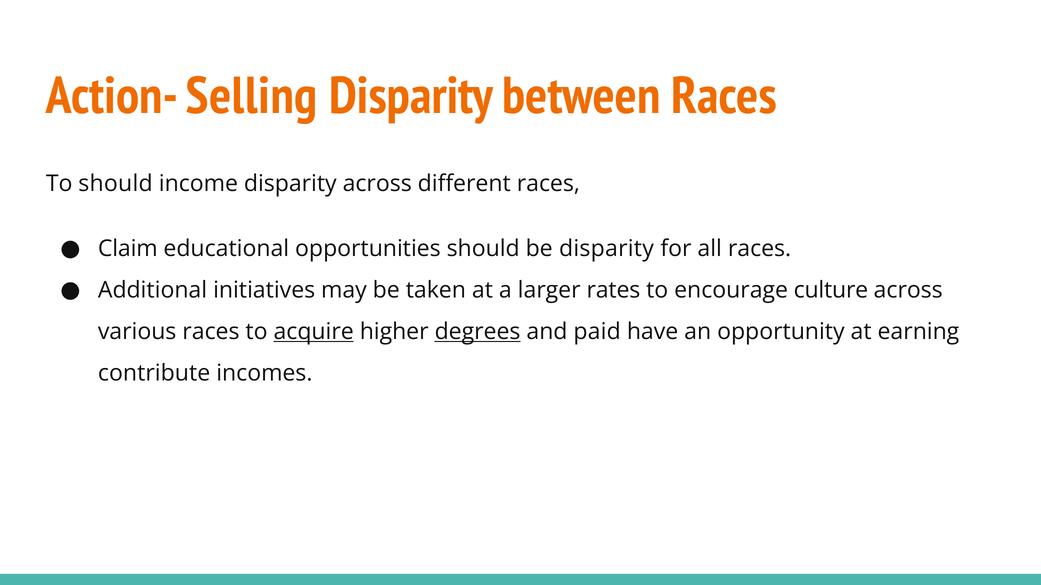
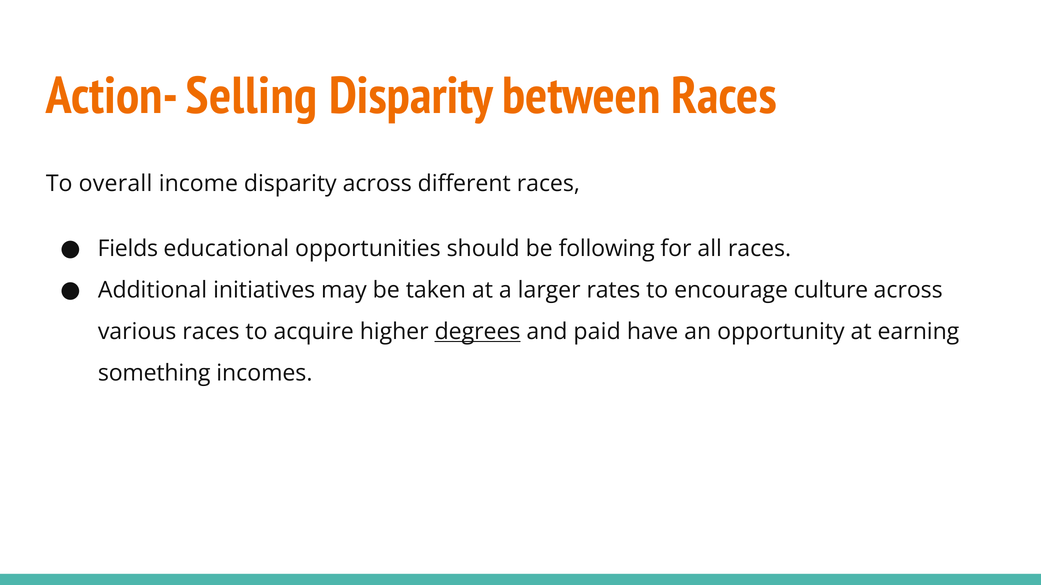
To should: should -> overall
Claim: Claim -> Fields
be disparity: disparity -> following
acquire underline: present -> none
contribute: contribute -> something
